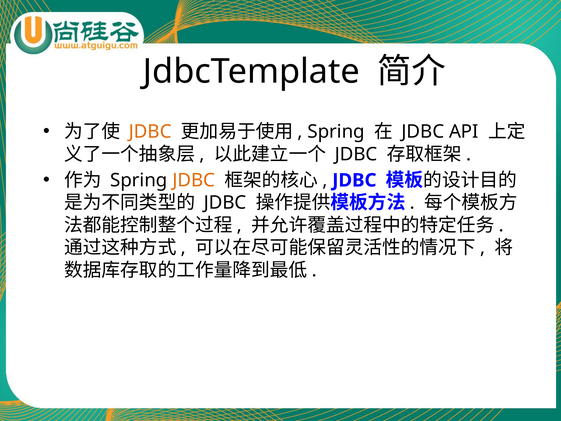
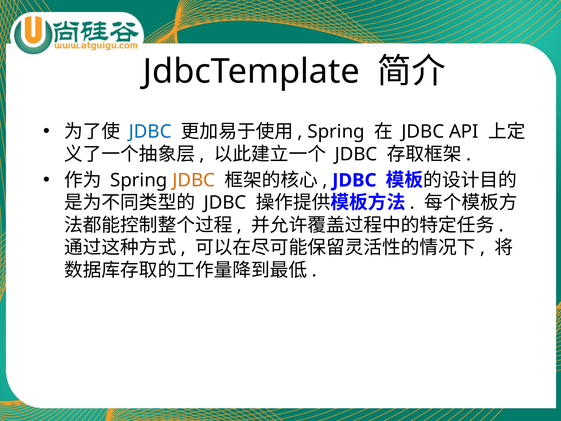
JDBC at (150, 132) colour: orange -> blue
